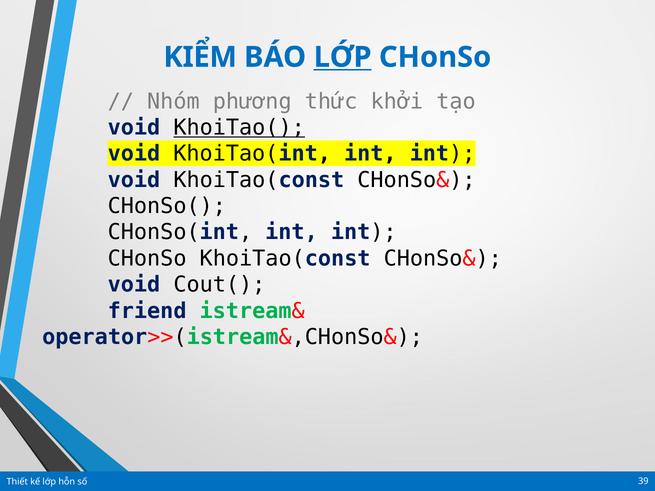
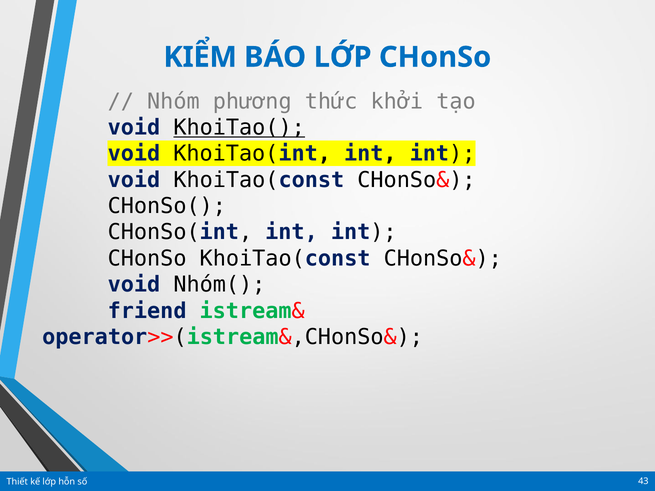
LỚP at (343, 57) underline: present -> none
Cout(: Cout( -> Nhóm(
39: 39 -> 43
